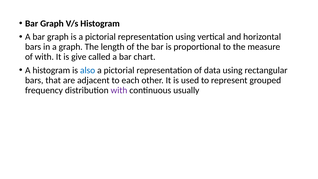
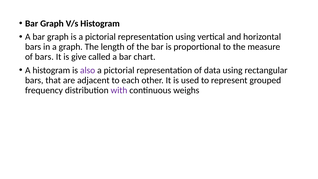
of with: with -> bars
also colour: blue -> purple
usually: usually -> weighs
